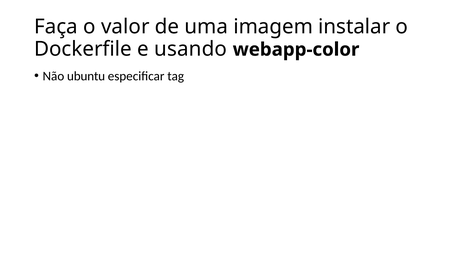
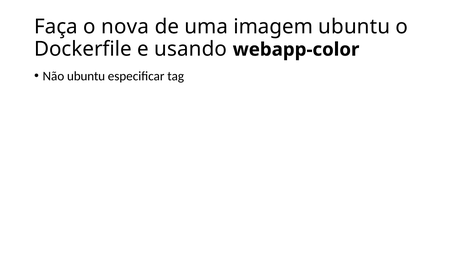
valor: valor -> nova
imagem instalar: instalar -> ubuntu
